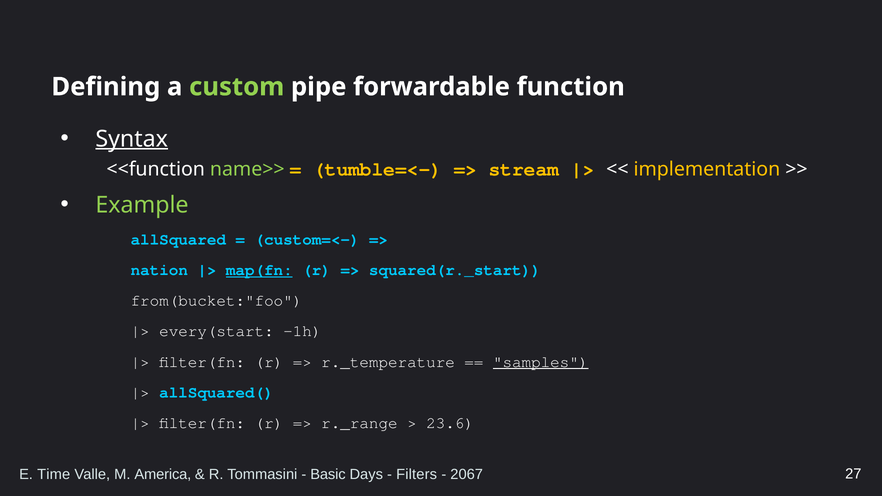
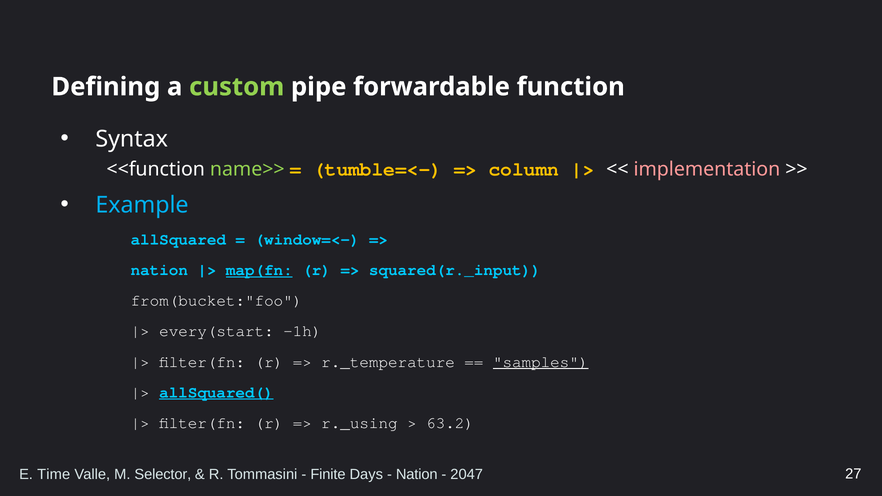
Syntax underline: present -> none
stream: stream -> column
implementation colour: yellow -> pink
Example colour: light green -> light blue
custom=<-: custom=<- -> window=<-
squared(r._start: squared(r._start -> squared(r._input
allSquared( underline: none -> present
r._range: r._range -> r._using
23.6: 23.6 -> 63.2
America: America -> Selector
Basic: Basic -> Finite
Filters at (417, 474): Filters -> Nation
2067: 2067 -> 2047
